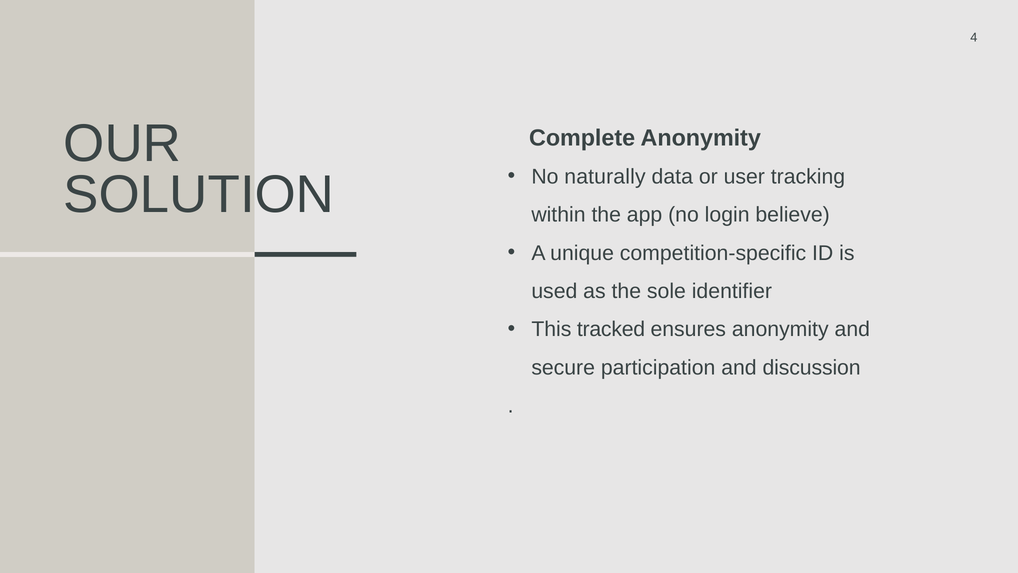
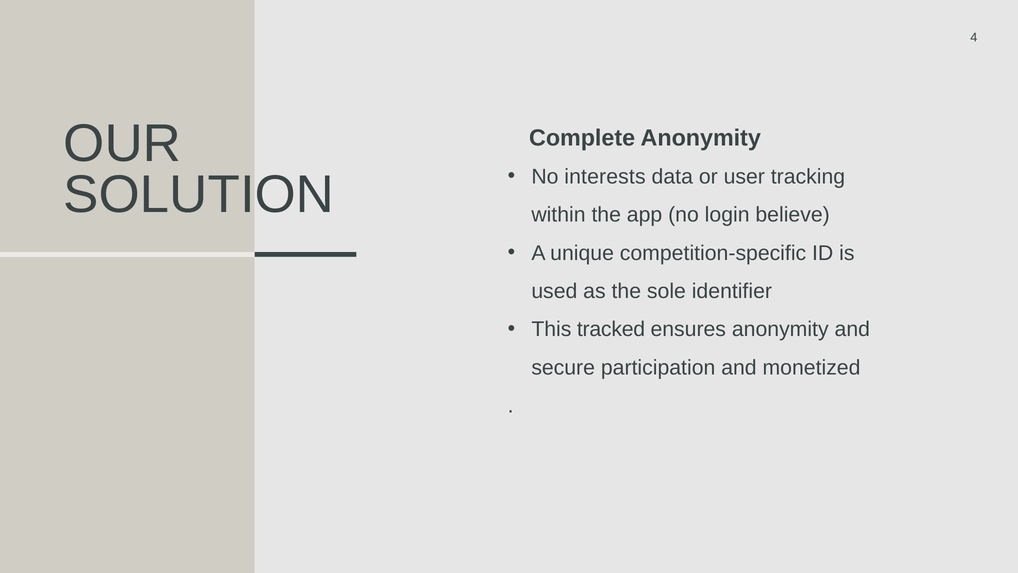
naturally: naturally -> interests
discussion: discussion -> monetized
